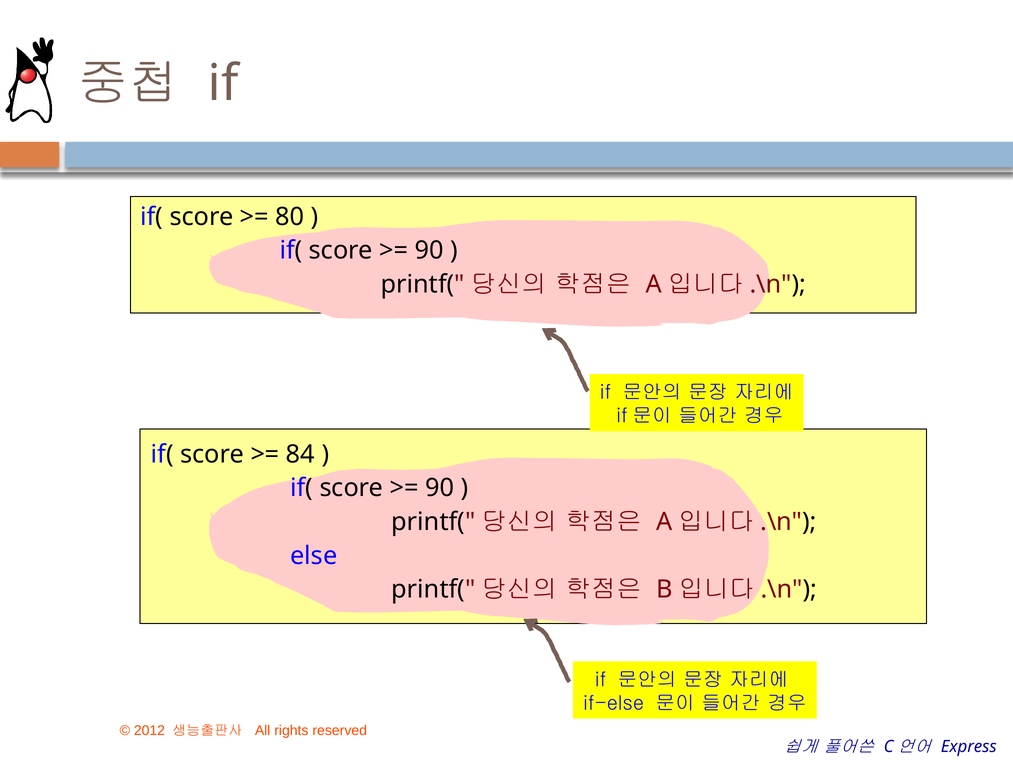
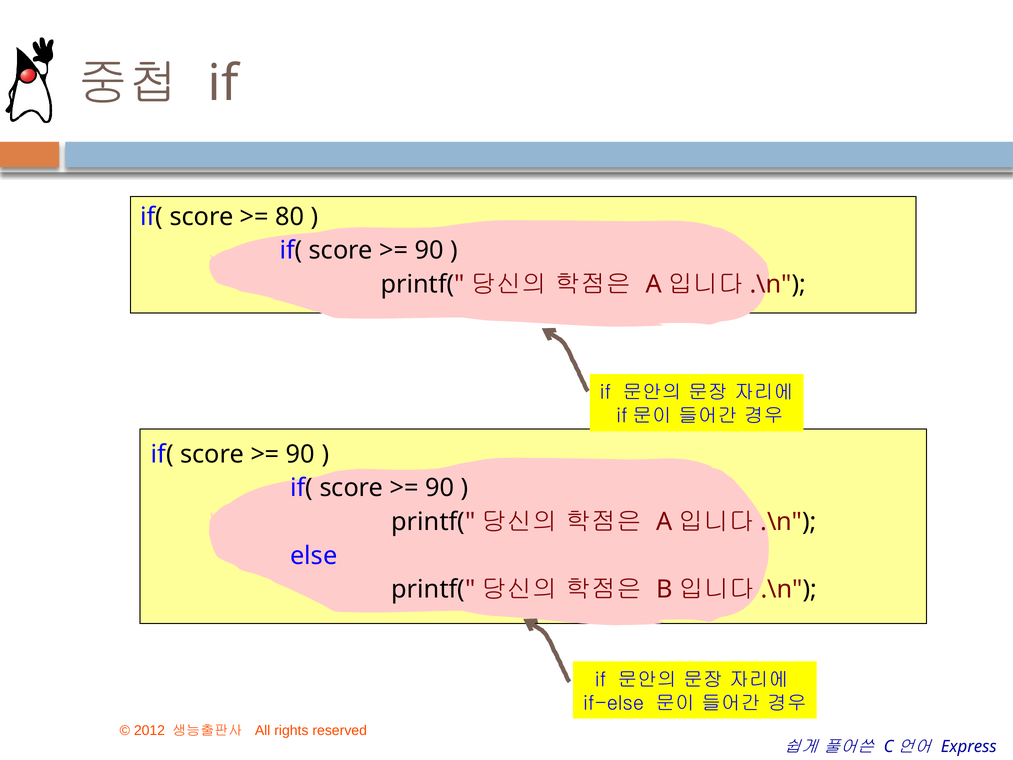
84 at (300, 454): 84 -> 90
